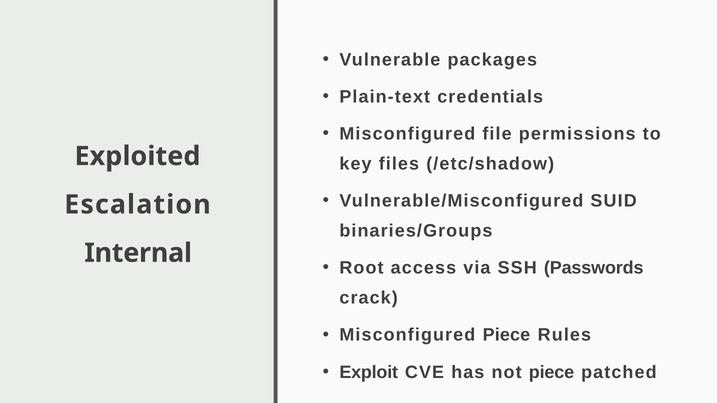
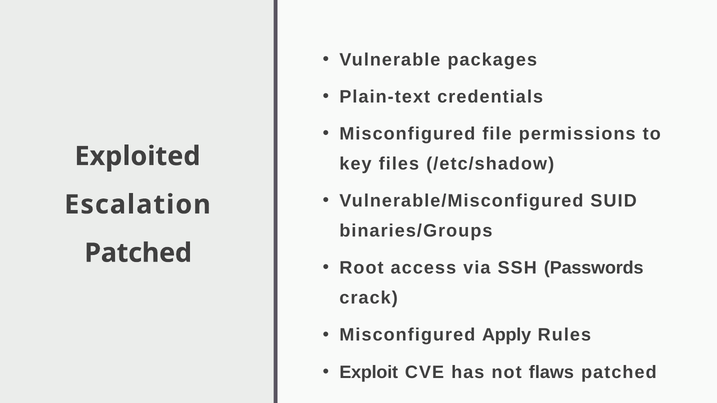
Internal at (138, 253): Internal -> Patched
Misconfigured Piece: Piece -> Apply
not piece: piece -> flaws
